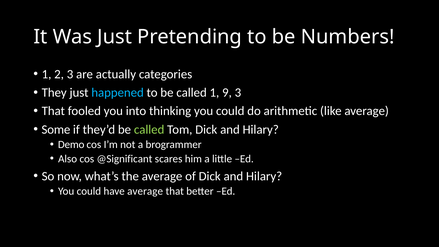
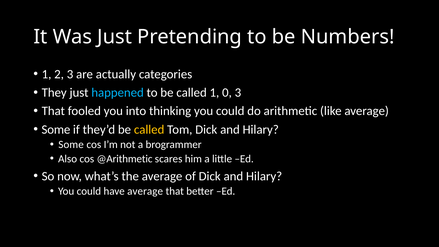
9: 9 -> 0
called at (149, 129) colour: light green -> yellow
Demo at (71, 145): Demo -> Some
@Significant: @Significant -> @Arithmetic
